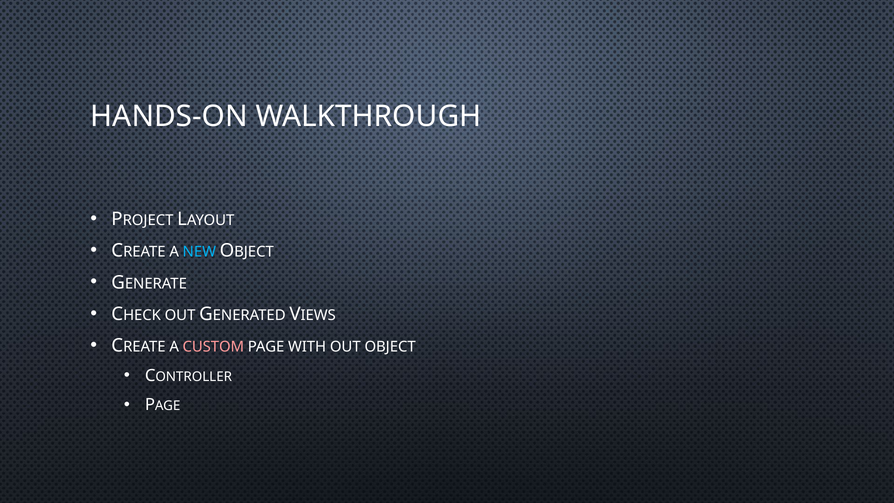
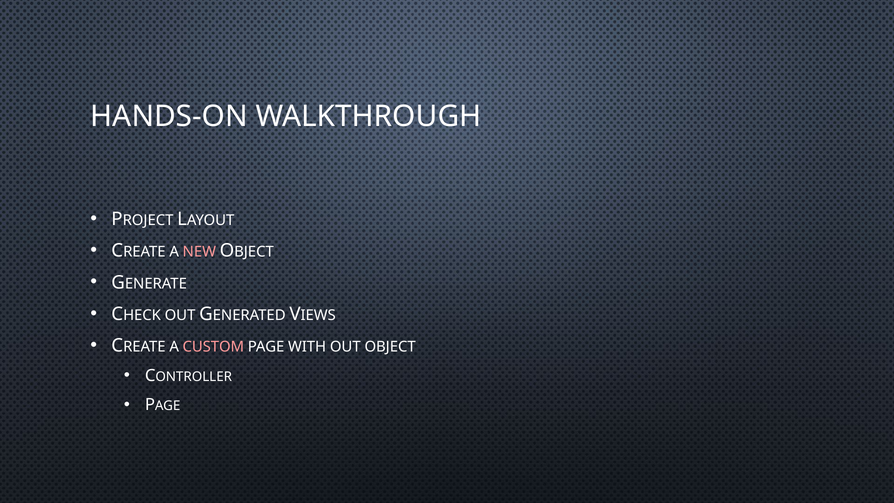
NEW colour: light blue -> pink
